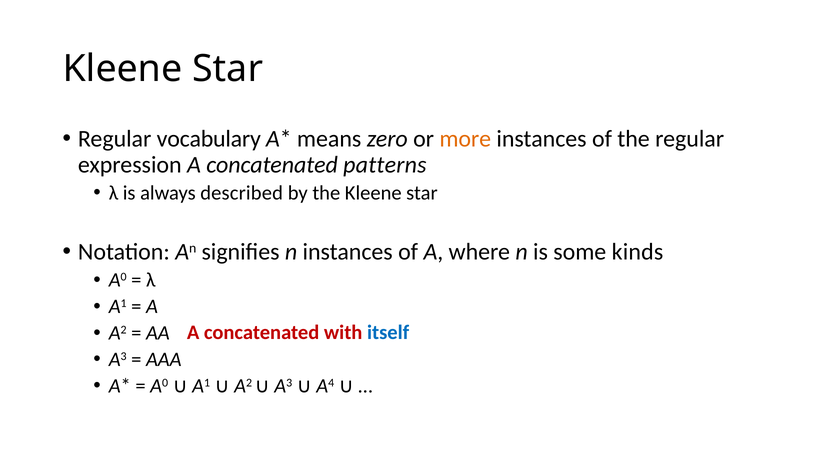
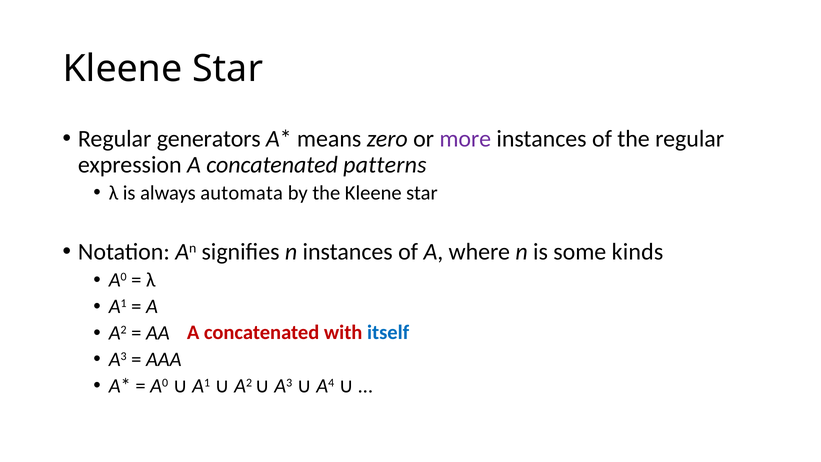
vocabulary: vocabulary -> generators
more colour: orange -> purple
described: described -> automata
